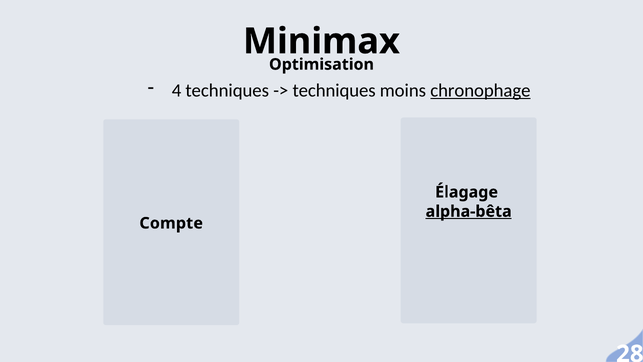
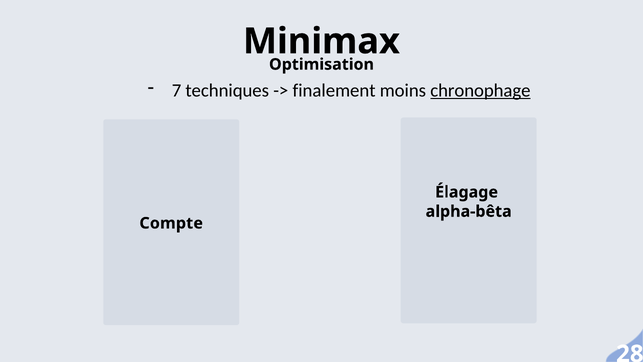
4: 4 -> 7
techniques at (334, 91): techniques -> finalement
alpha-bêta underline: present -> none
